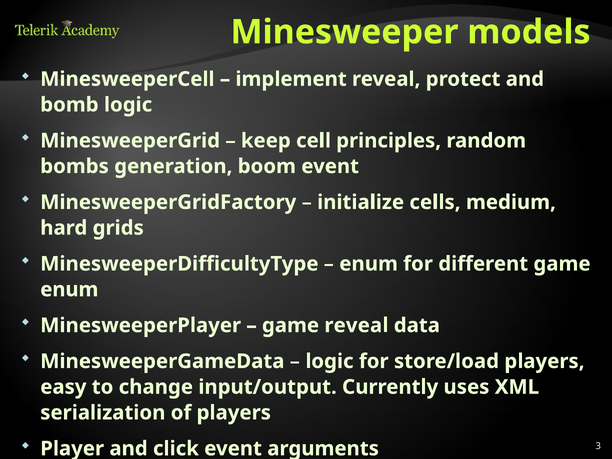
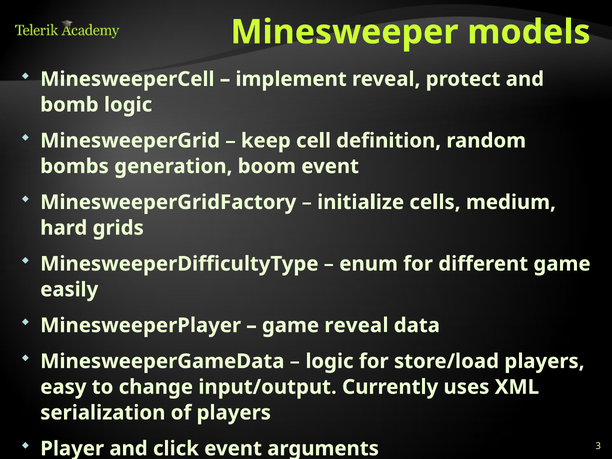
principles: principles -> definition
enum at (69, 290): enum -> easily
